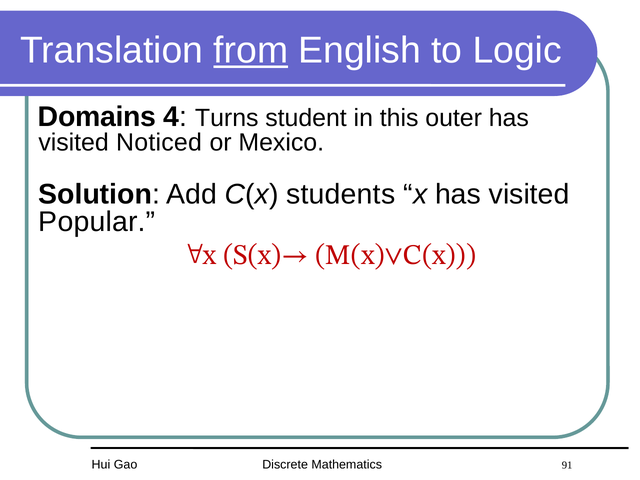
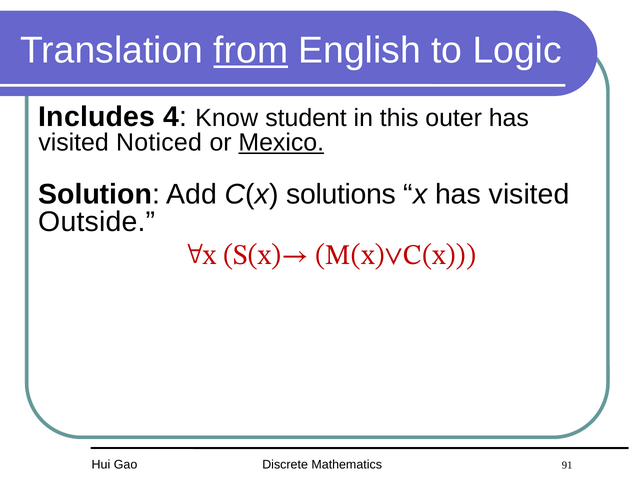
Domains: Domains -> Includes
Turns: Turns -> Know
Mexico underline: none -> present
students: students -> solutions
Popular: Popular -> Outside
